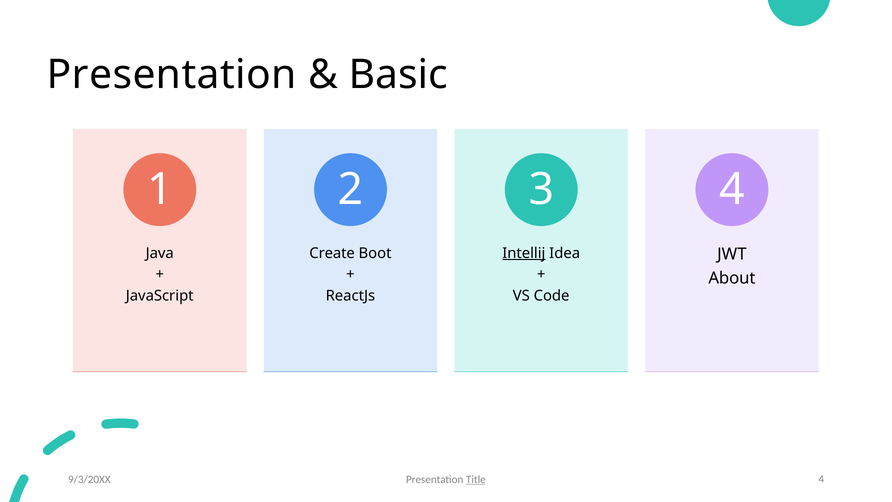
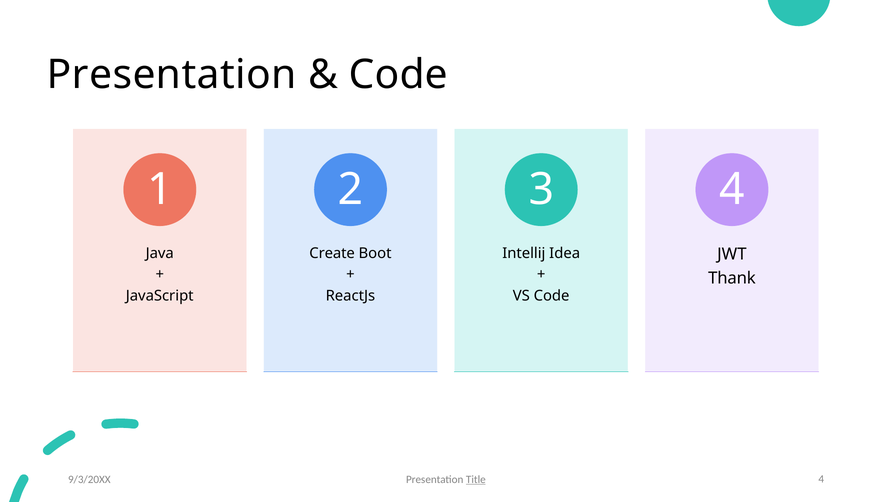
Basic at (398, 75): Basic -> Code
Intellij underline: present -> none
About: About -> Thank
